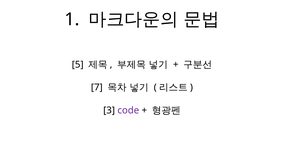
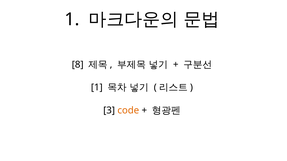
5: 5 -> 8
7 at (97, 88): 7 -> 1
code colour: purple -> orange
